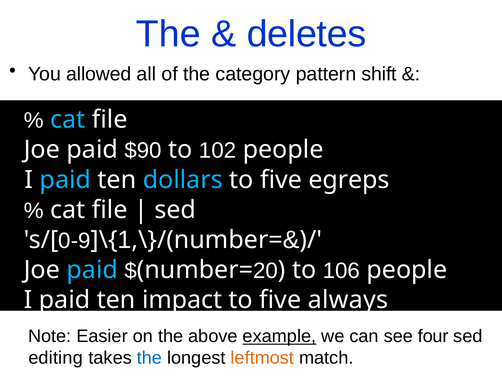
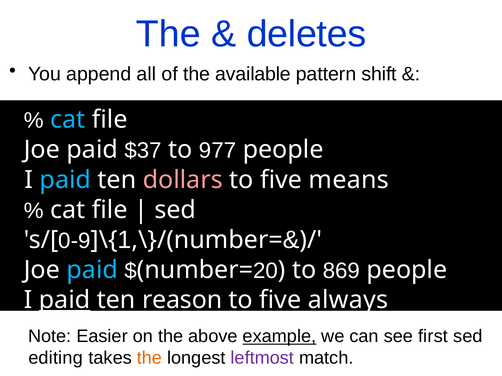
allowed: allowed -> append
category: category -> available
$90: $90 -> $37
102: 102 -> 977
dollars colour: light blue -> pink
egreps: egreps -> means
106: 106 -> 869
paid at (65, 300) underline: none -> present
impact: impact -> reason
four: four -> first
the at (149, 359) colour: blue -> orange
leftmost colour: orange -> purple
